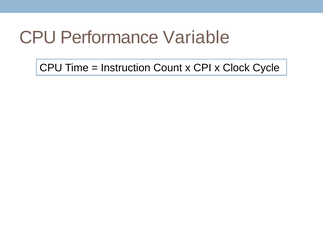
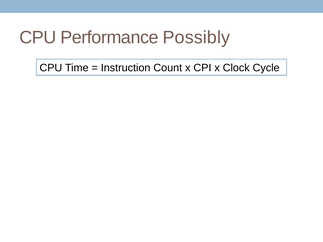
Variable: Variable -> Possibly
